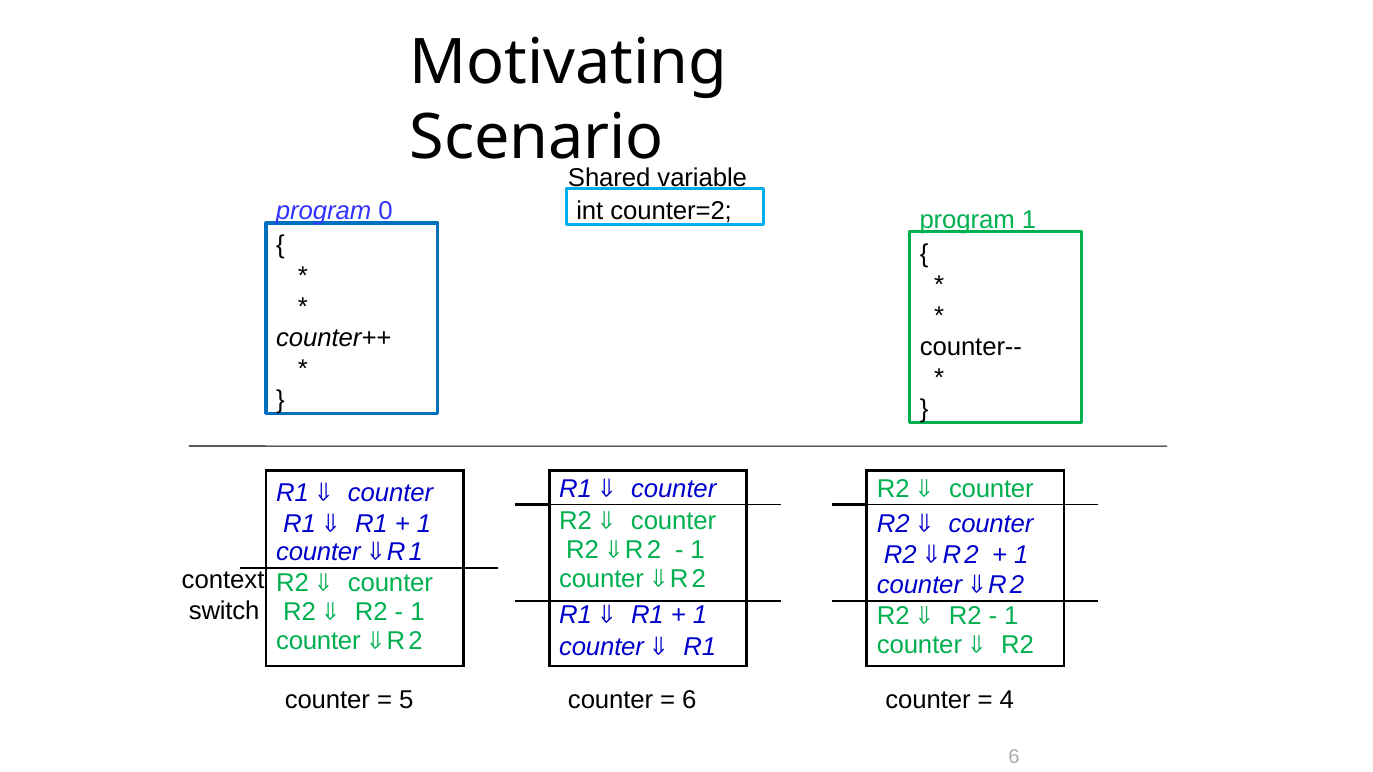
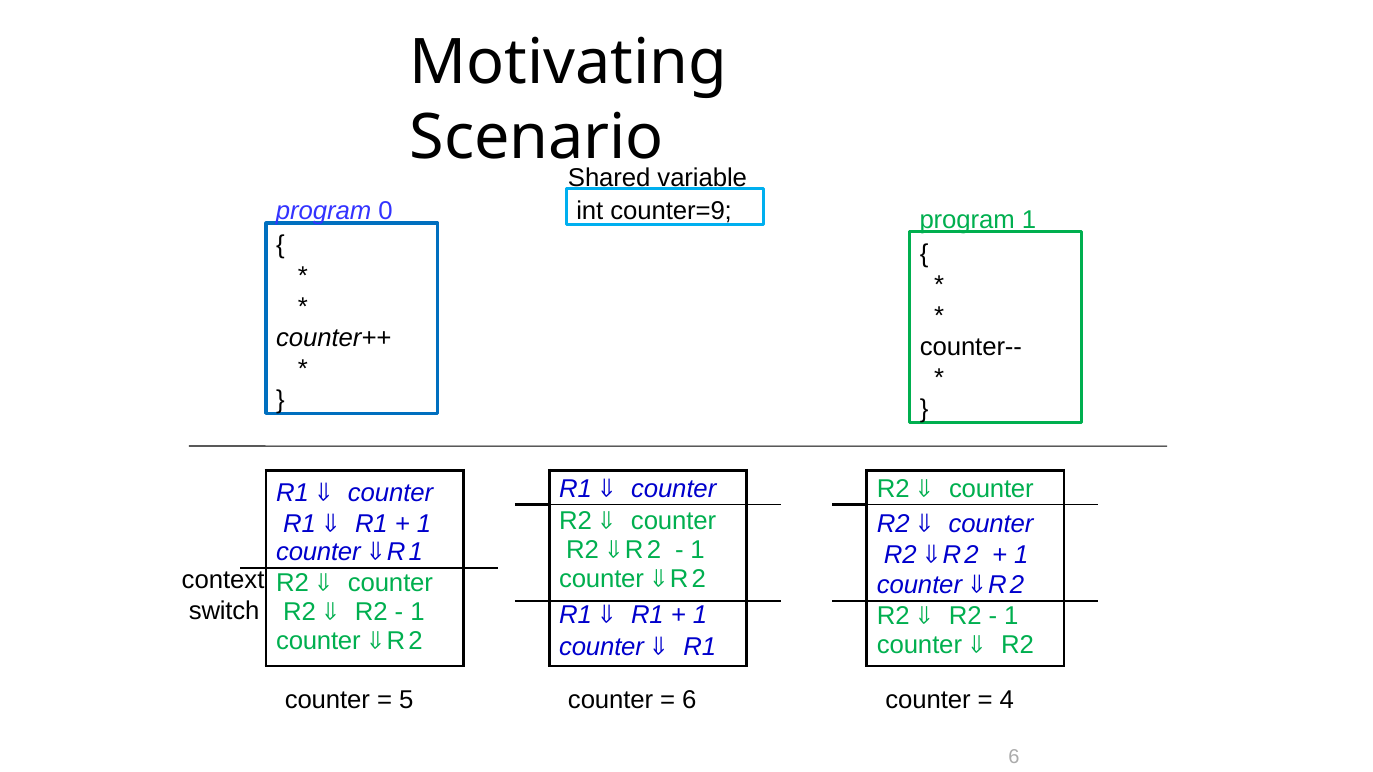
counter=2: counter=2 -> counter=9
